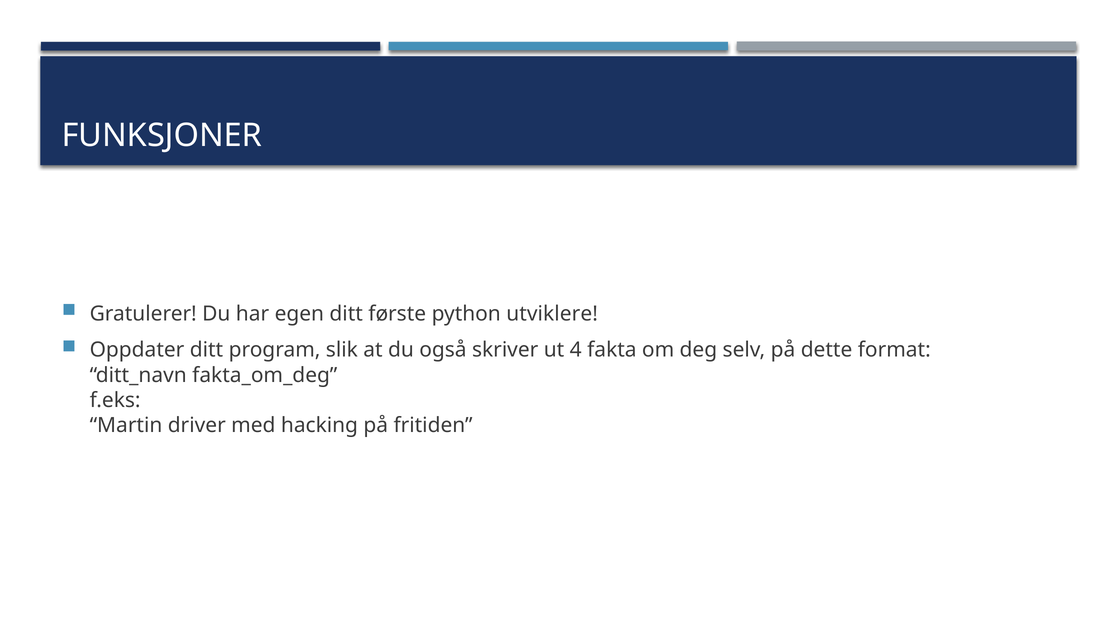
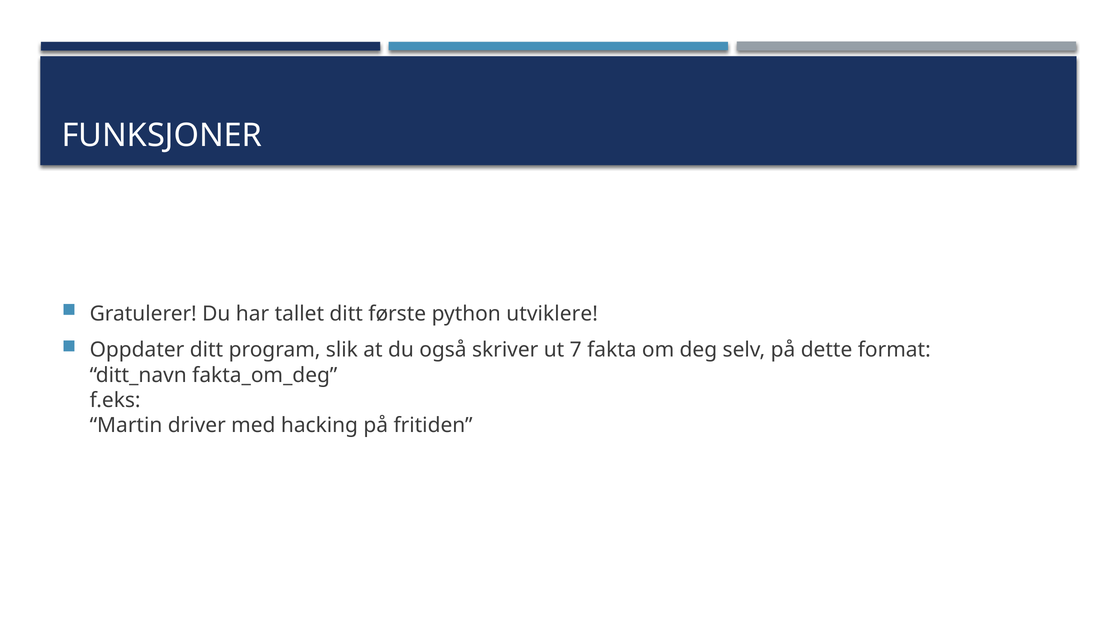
egen: egen -> tallet
4: 4 -> 7
